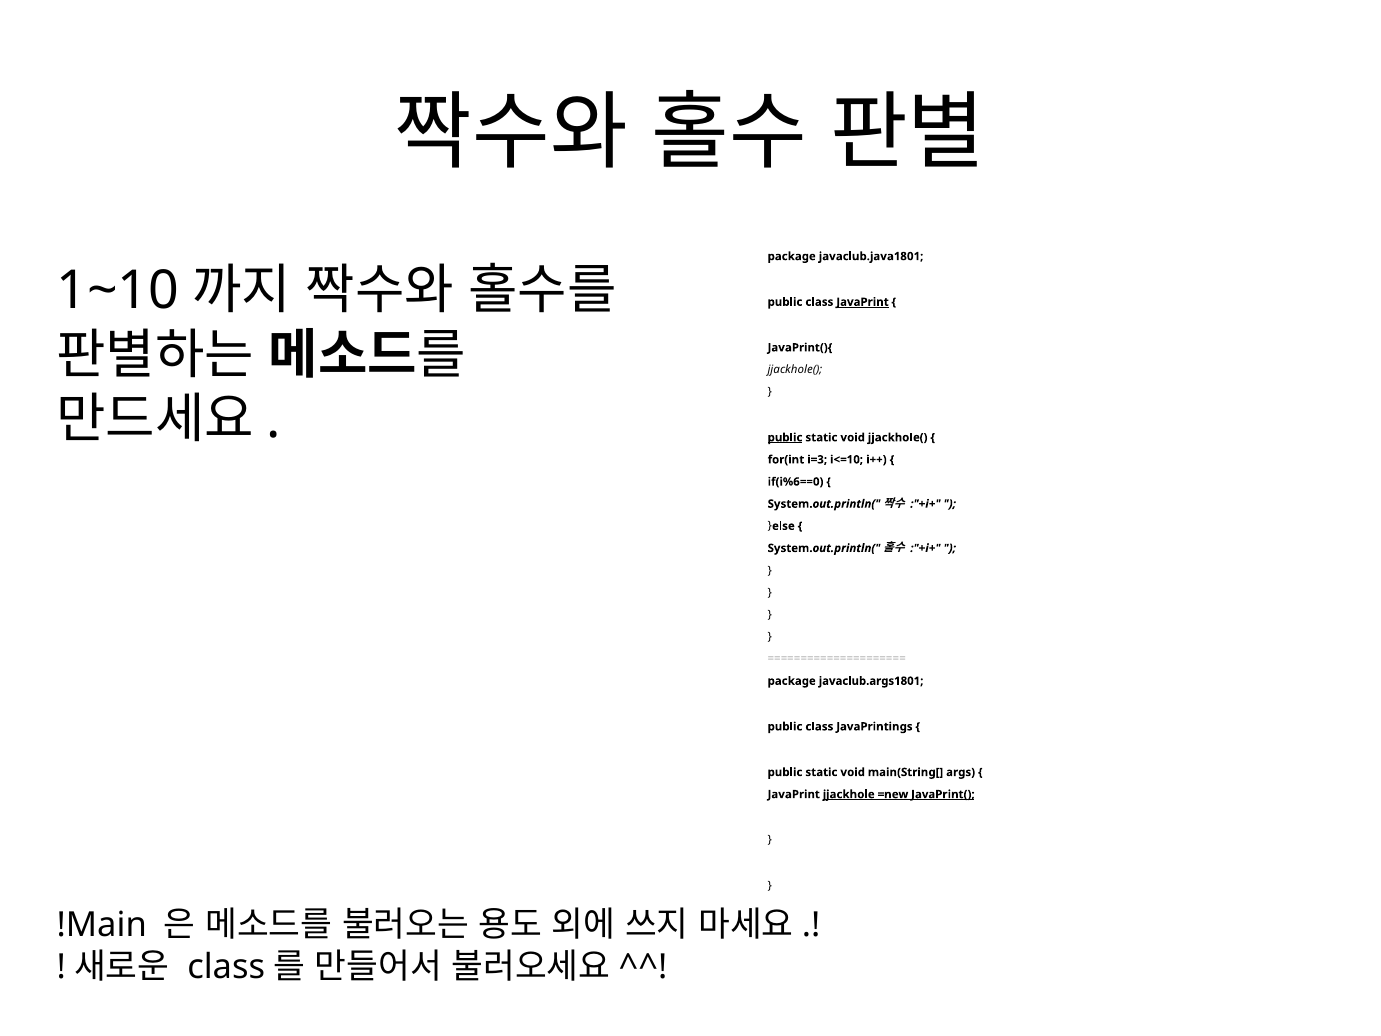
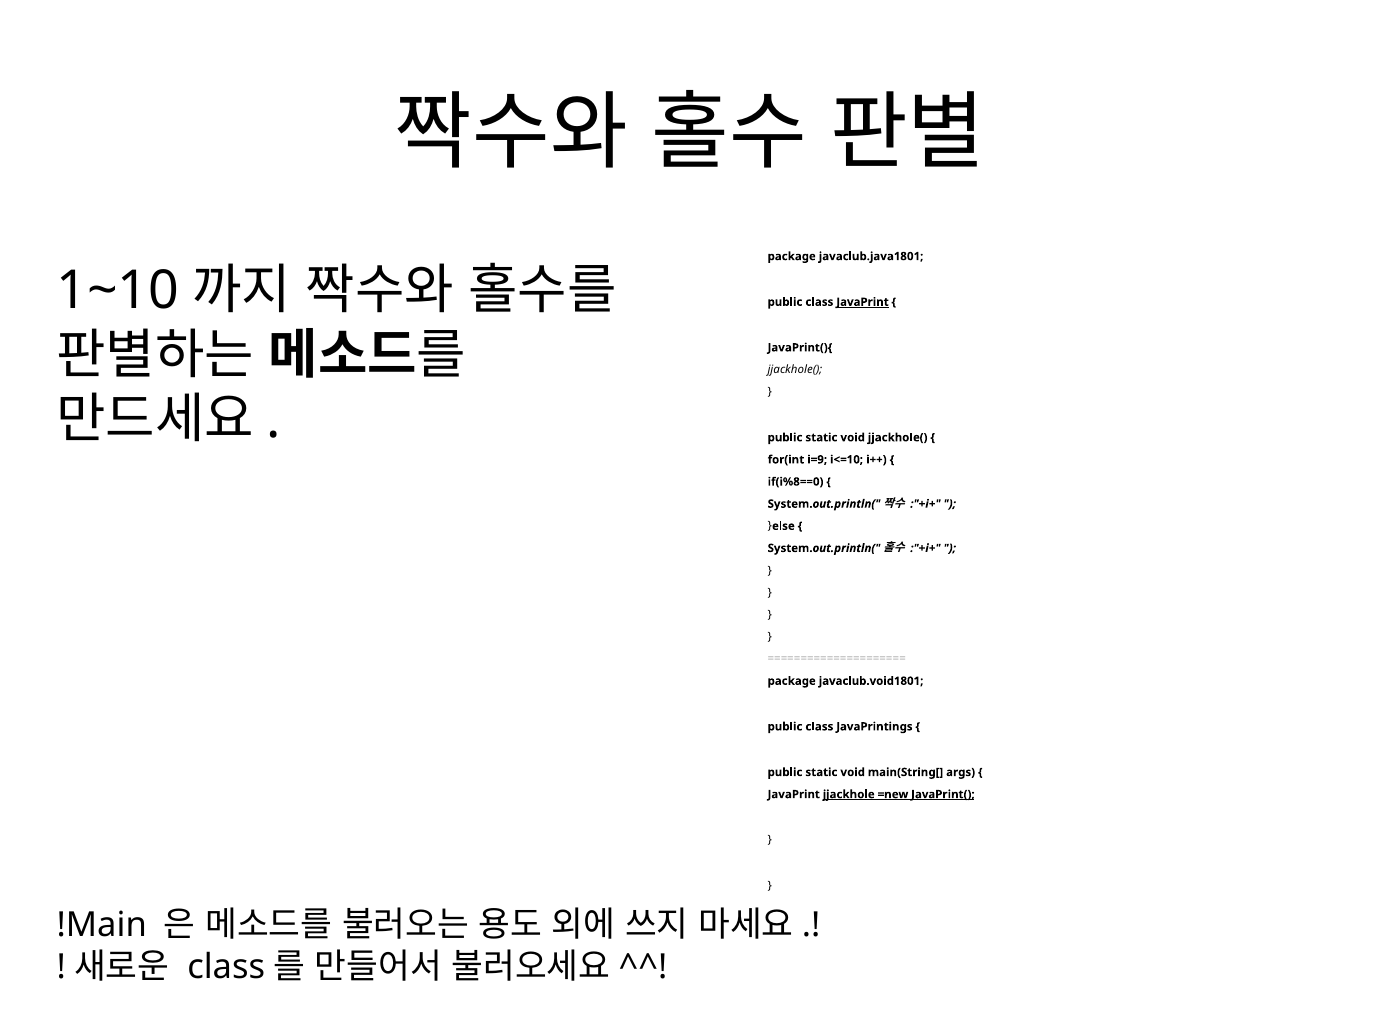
public at (785, 437) underline: present -> none
i=3: i=3 -> i=9
if(i%6==0: if(i%6==0 -> if(i%8==0
javaclub.args1801: javaclub.args1801 -> javaclub.void1801
